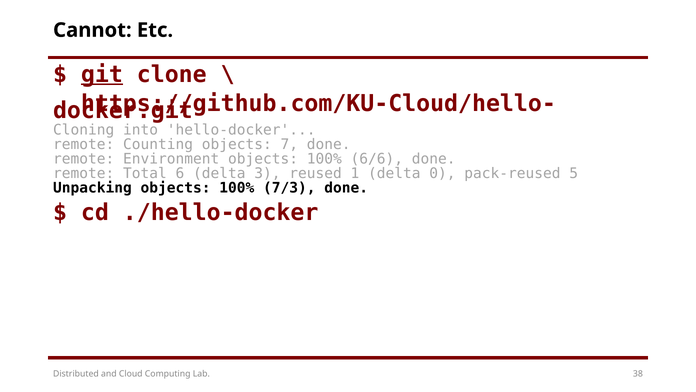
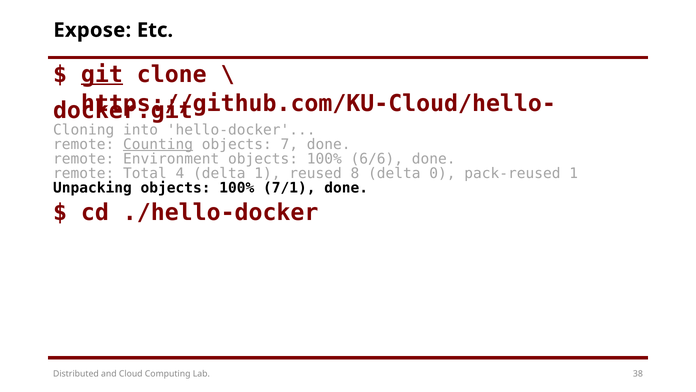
Cannot: Cannot -> Expose
Counting underline: none -> present
6: 6 -> 4
delta 3: 3 -> 1
1: 1 -> 8
pack-reused 5: 5 -> 1
7/3: 7/3 -> 7/1
